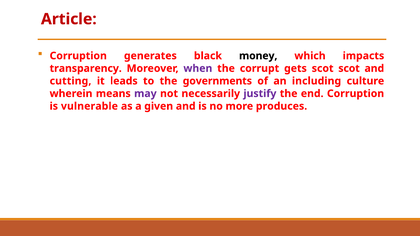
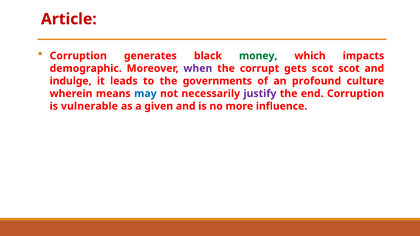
money colour: black -> green
transparency: transparency -> demographic
cutting: cutting -> indulge
including: including -> profound
may colour: purple -> blue
produces: produces -> influence
